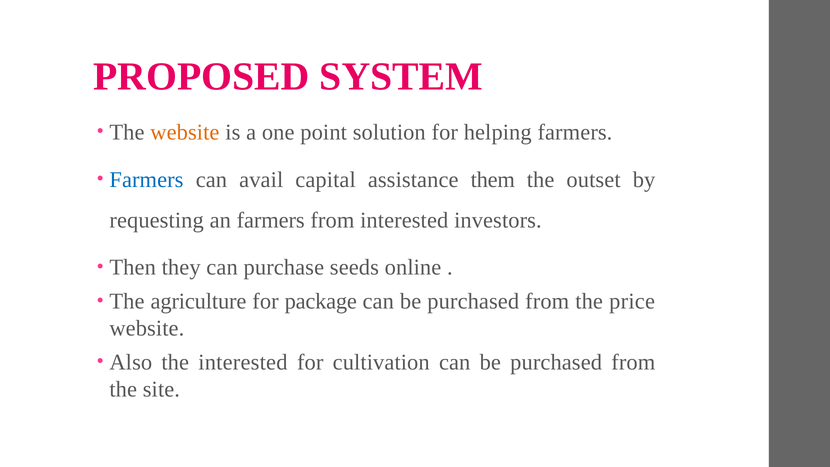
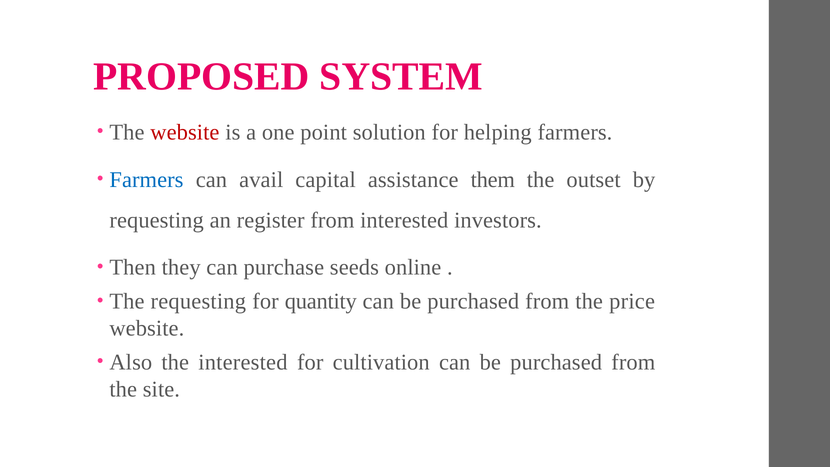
website at (185, 132) colour: orange -> red
an farmers: farmers -> register
The agriculture: agriculture -> requesting
package: package -> quantity
